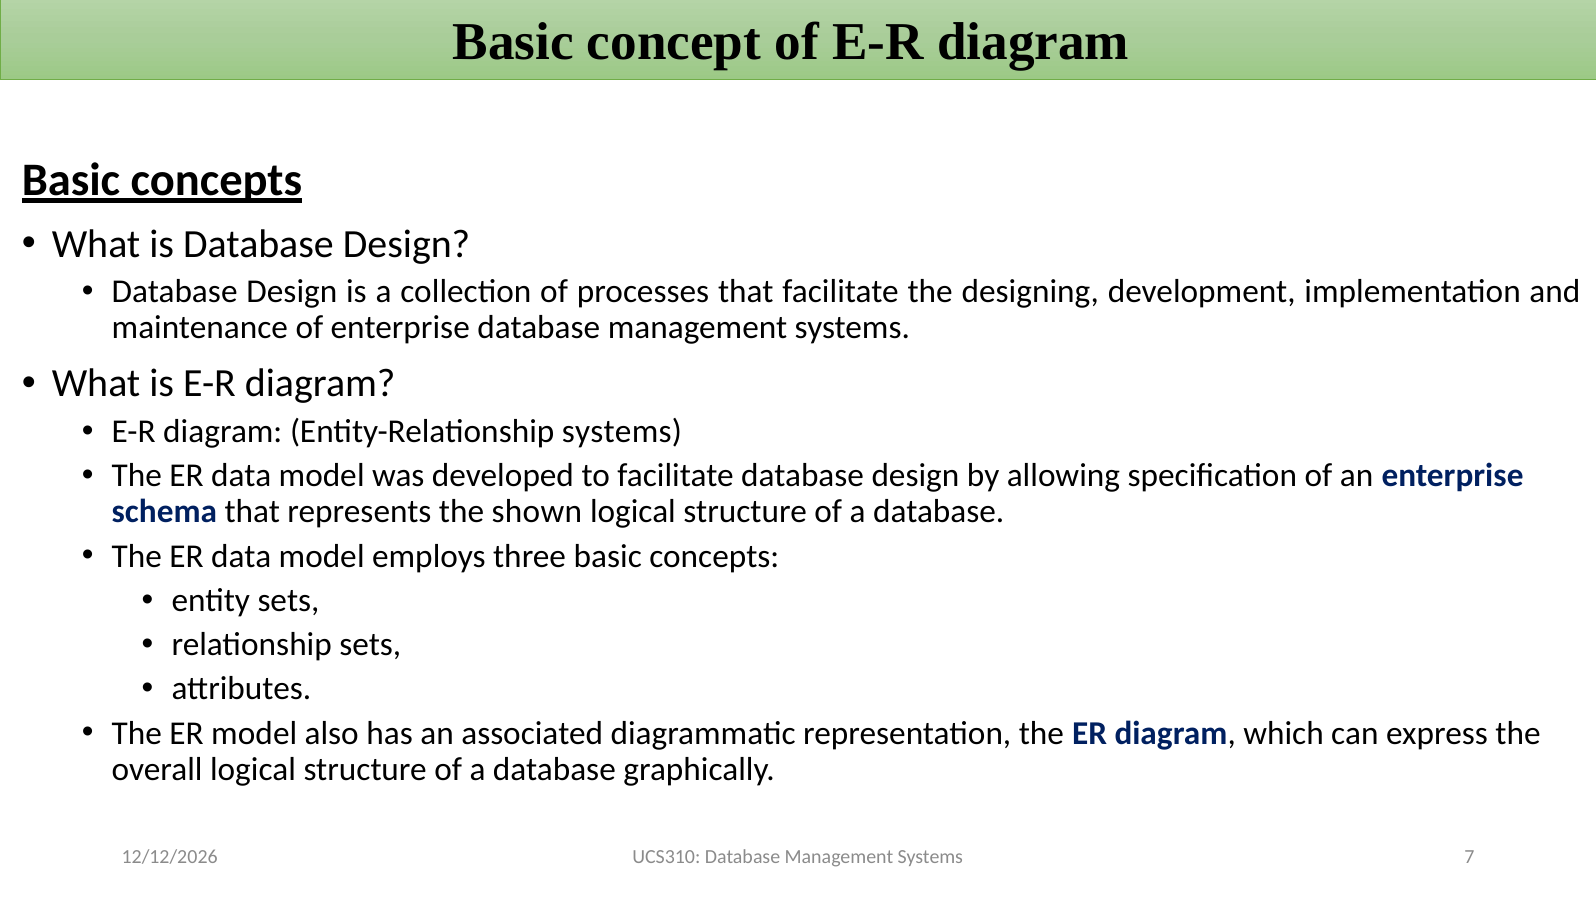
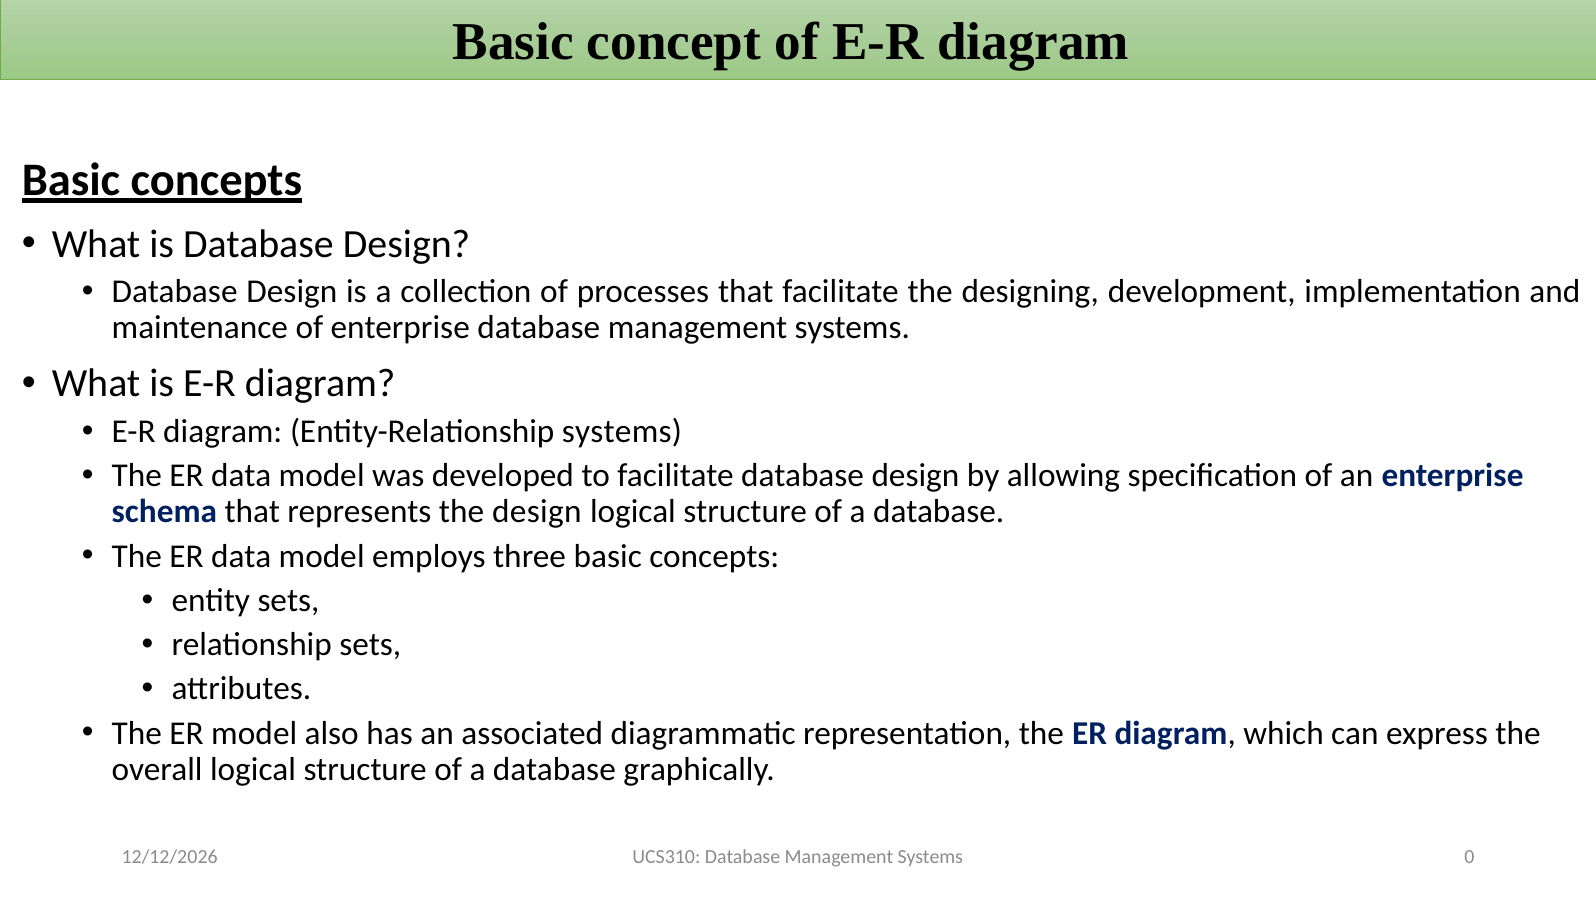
the shown: shown -> design
7: 7 -> 0
